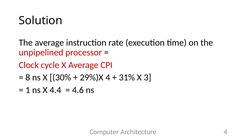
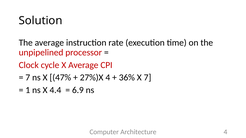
8 at (28, 78): 8 -> 7
30%: 30% -> 47%
29%)X: 29%)X -> 27%)X
31%: 31% -> 36%
X 3: 3 -> 7
4.6: 4.6 -> 6.9
